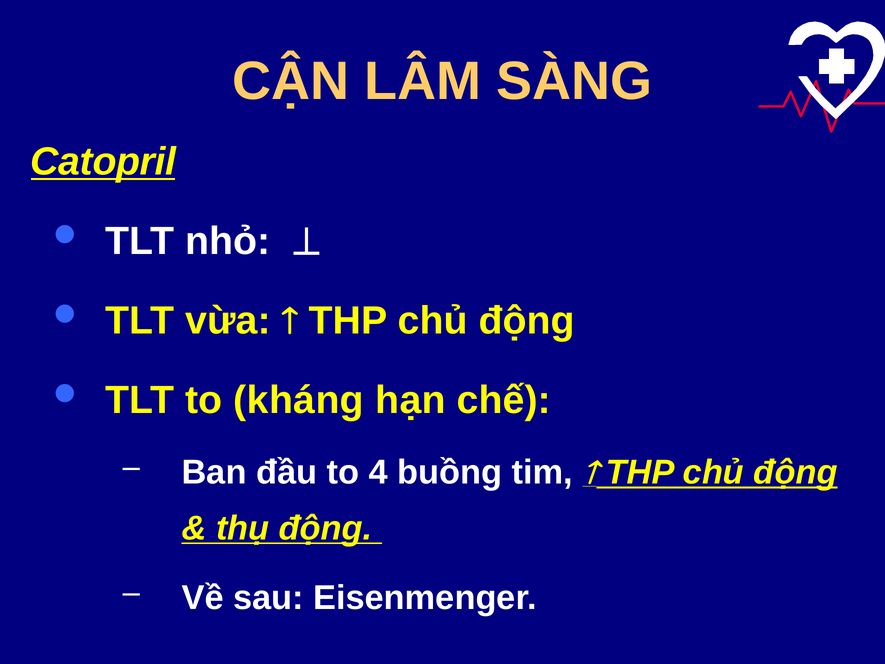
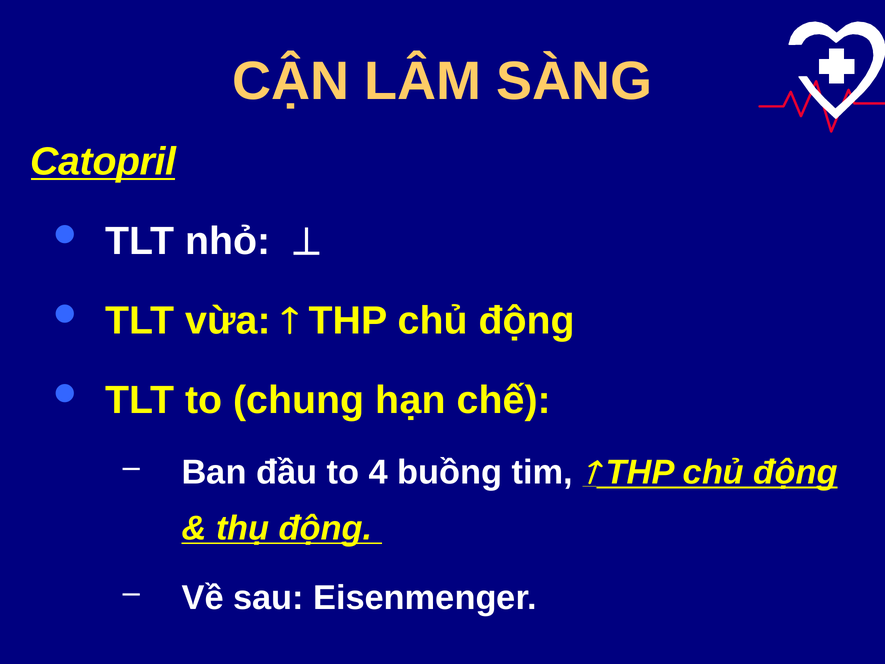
kháng: kháng -> chung
